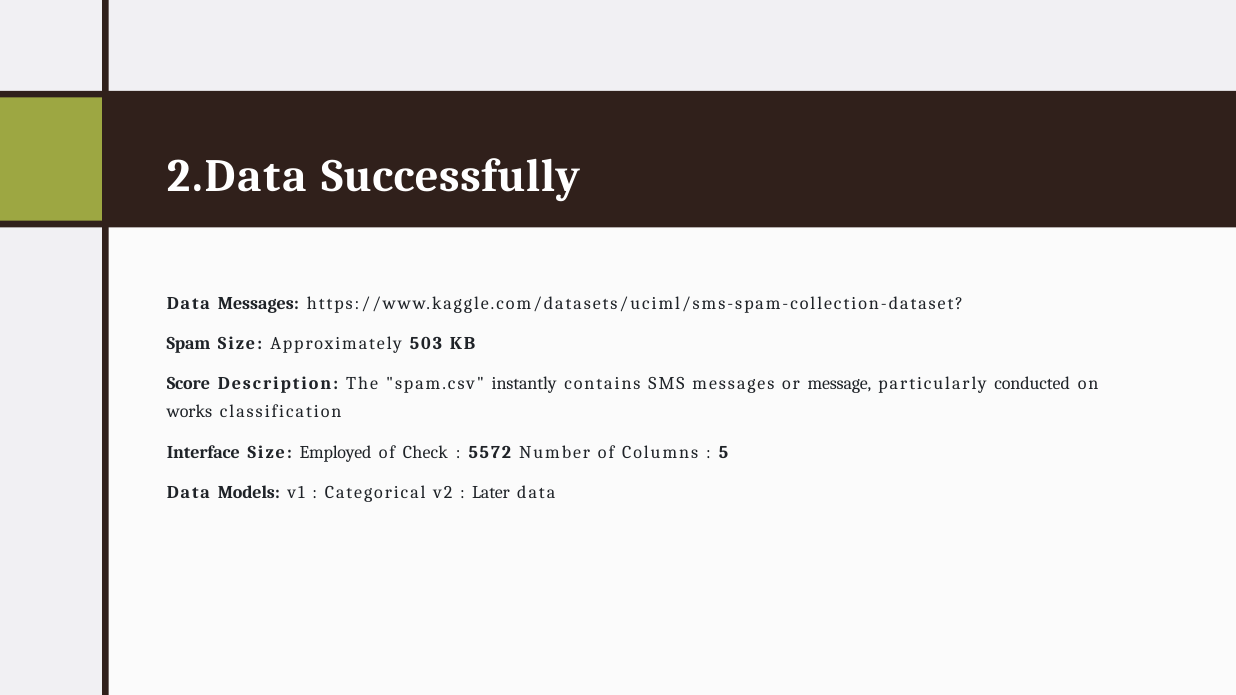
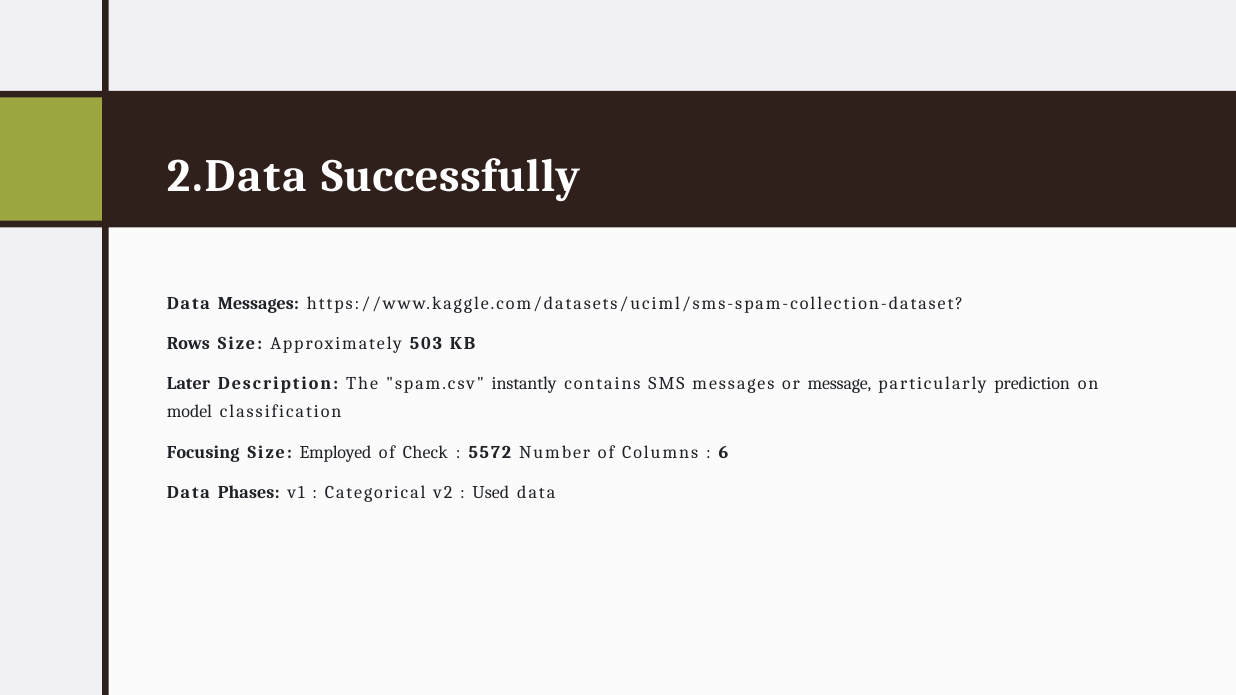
Spam: Spam -> Rows
Score: Score -> Later
conducted: conducted -> prediction
works: works -> model
Interface: Interface -> Focusing
5: 5 -> 6
Models: Models -> Phases
Later: Later -> Used
